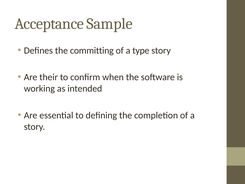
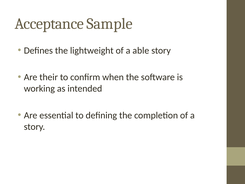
committing: committing -> lightweight
type: type -> able
